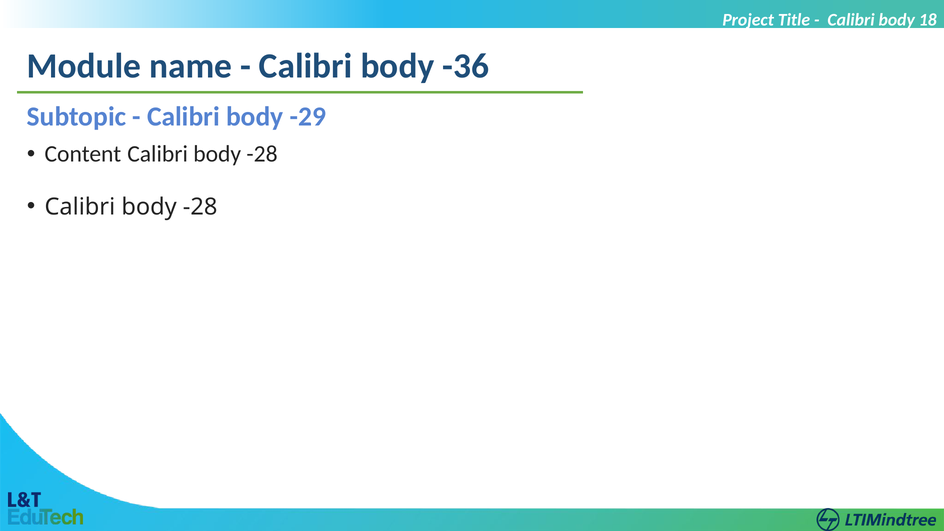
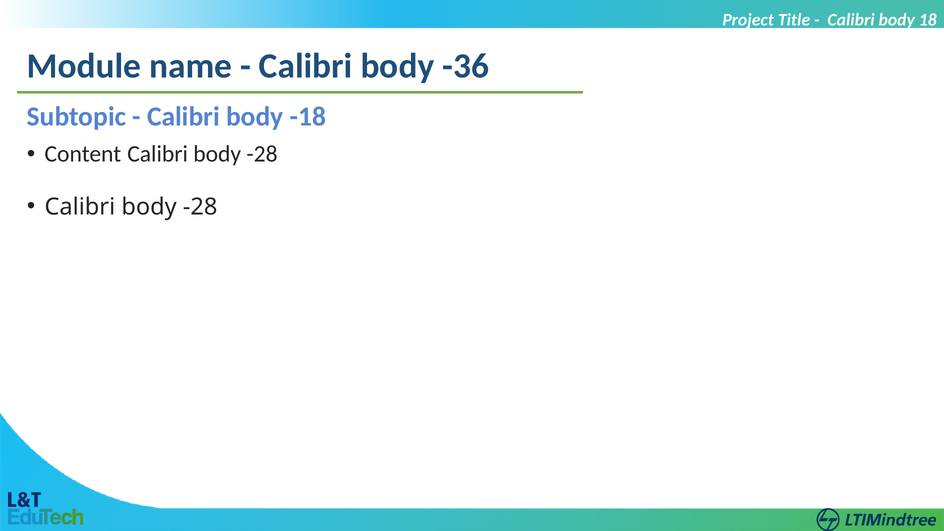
-29: -29 -> -18
